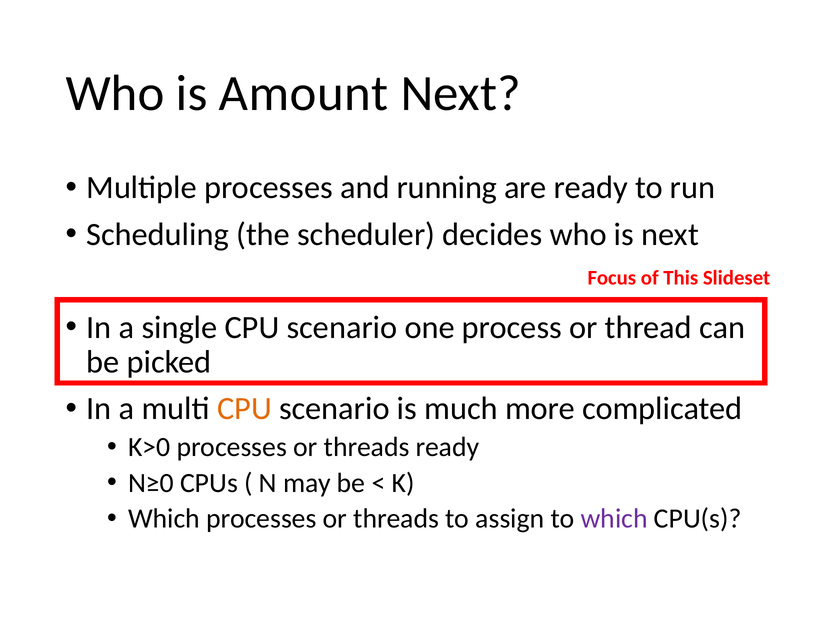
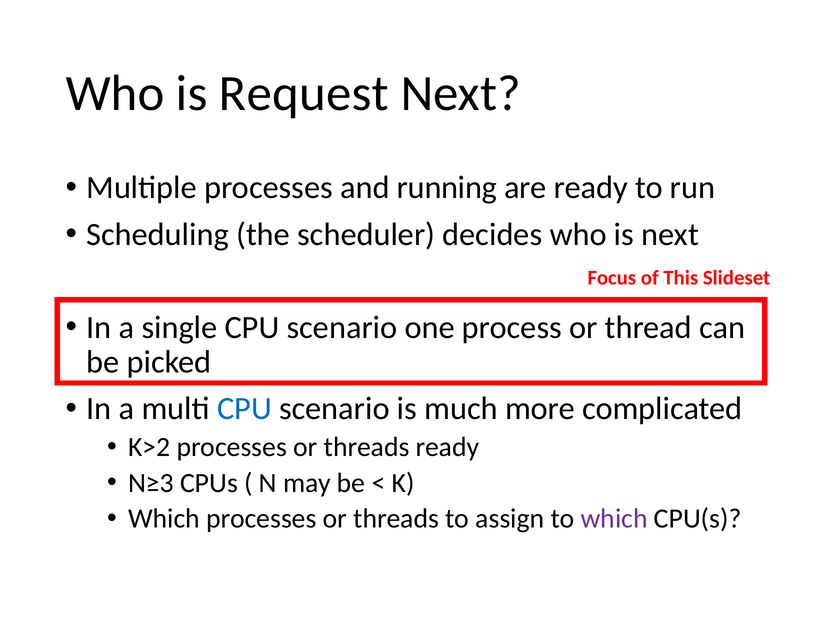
Amount: Amount -> Request
CPU at (244, 409) colour: orange -> blue
K>0: K>0 -> K>2
N≥0: N≥0 -> N≥3
